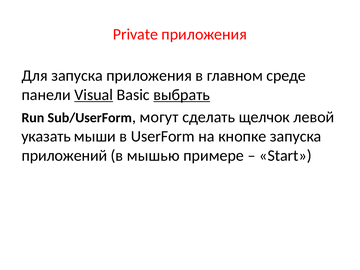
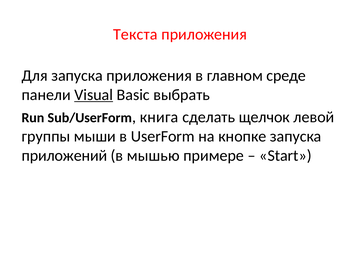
Private: Private -> Текста
выбрать underline: present -> none
могут: могут -> книга
указать: указать -> группы
